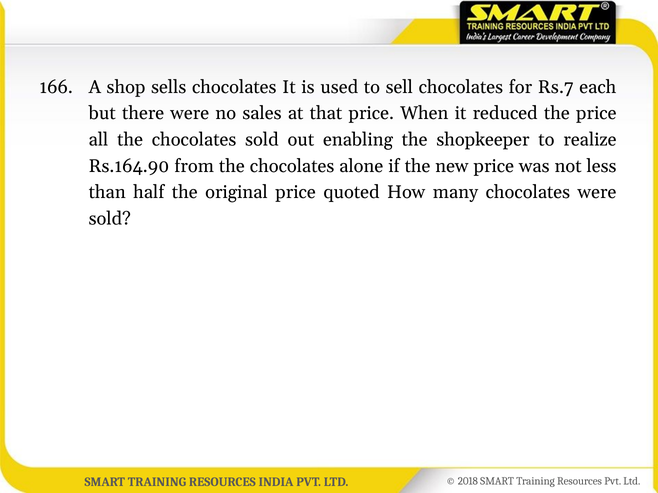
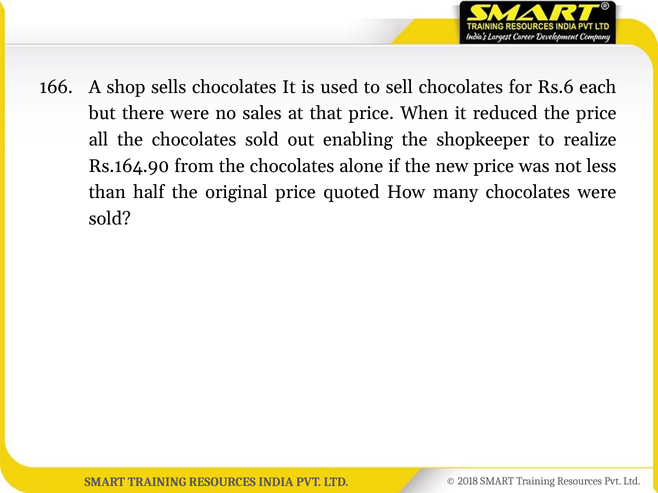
Rs.7: Rs.7 -> Rs.6
